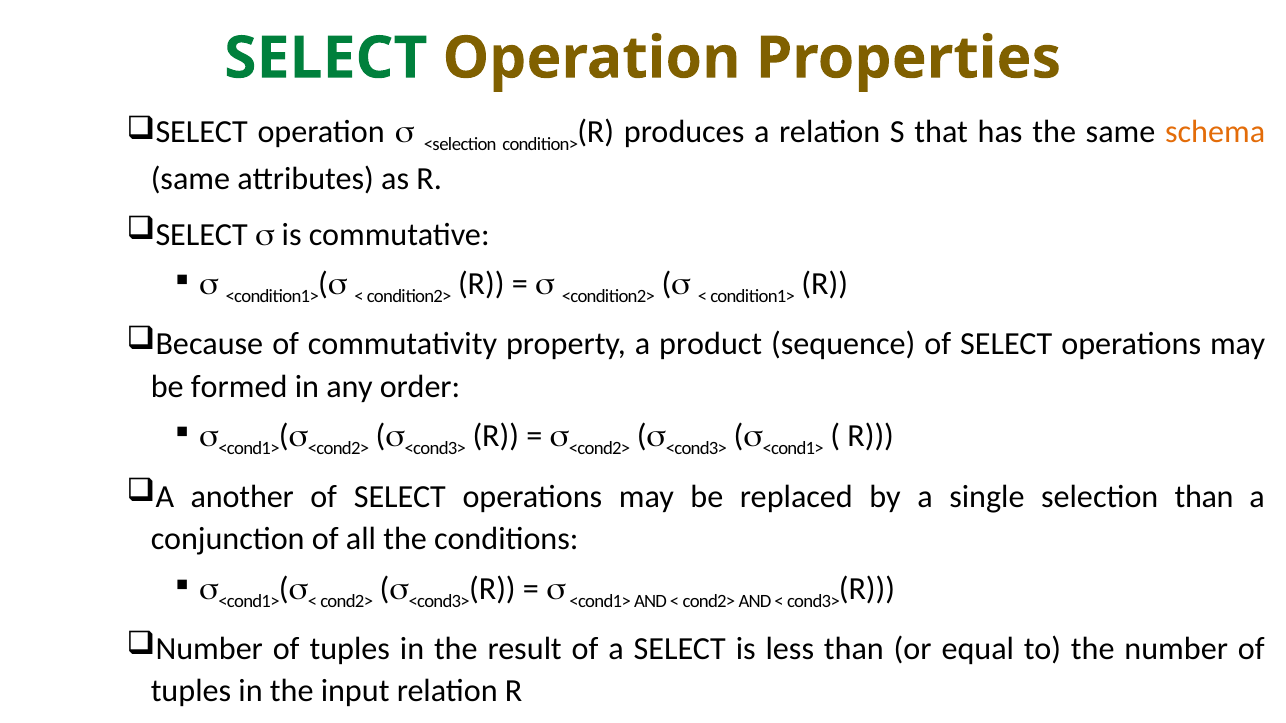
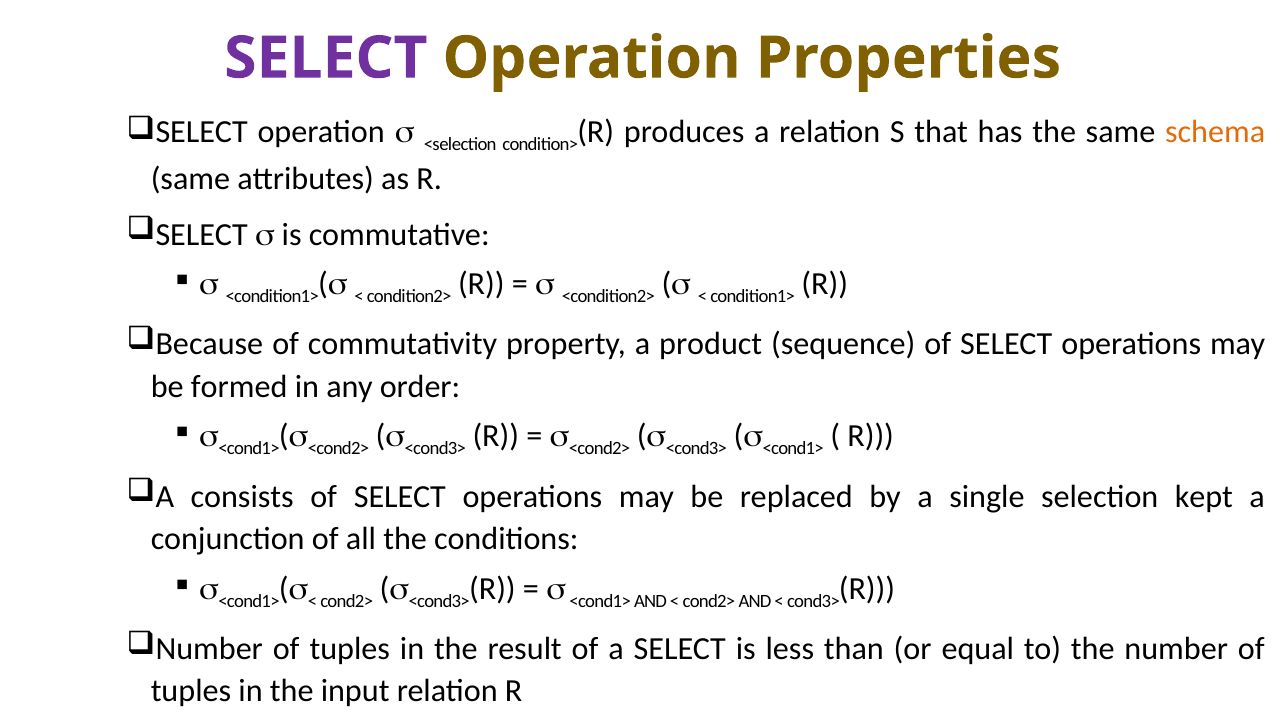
SELECT at (326, 58) colour: green -> purple
another: another -> consists
selection than: than -> kept
